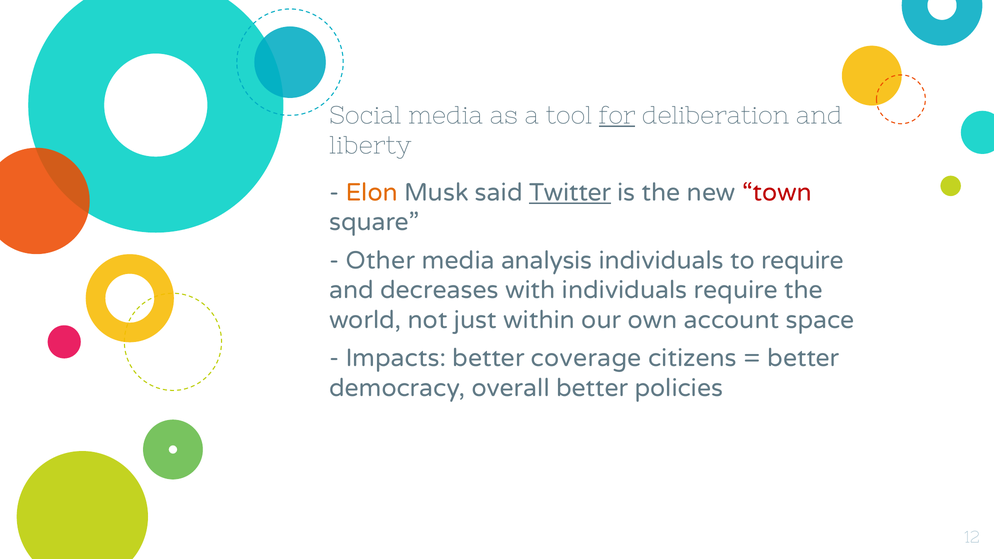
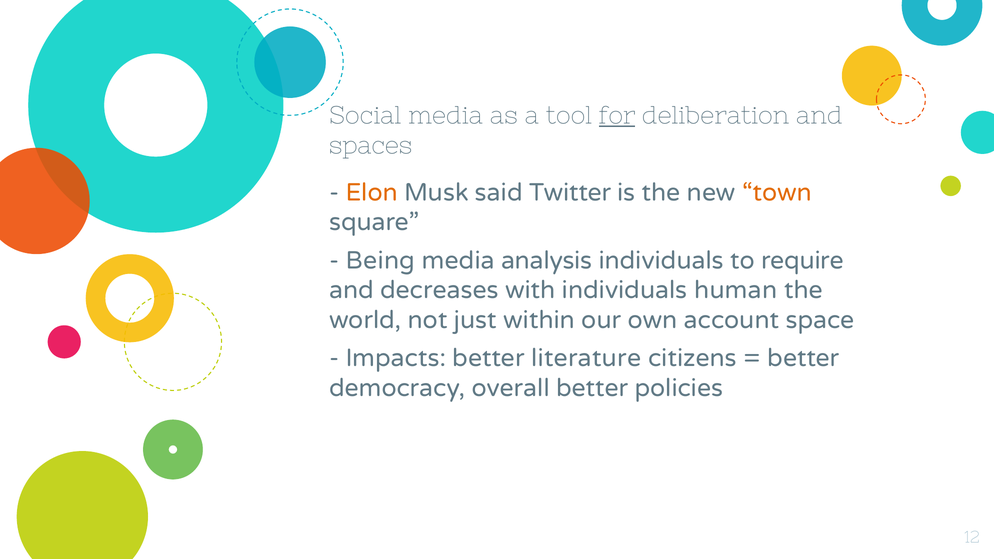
liberty: liberty -> spaces
Twitter underline: present -> none
town colour: red -> orange
Other: Other -> Being
individuals require: require -> human
coverage: coverage -> literature
